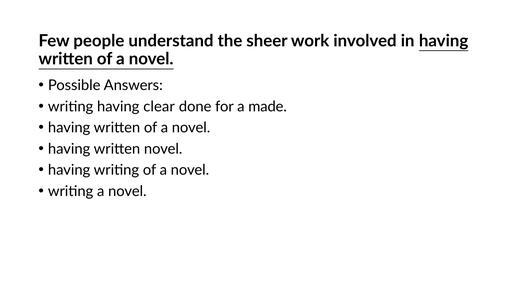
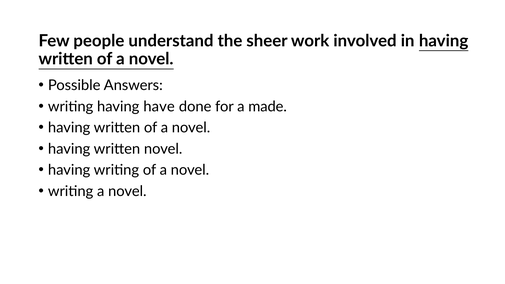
clear: clear -> have
